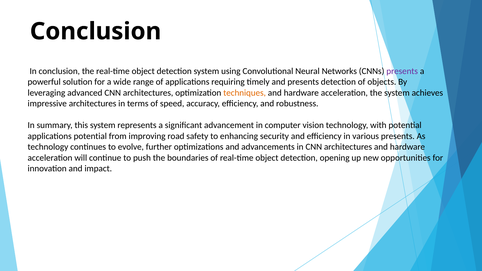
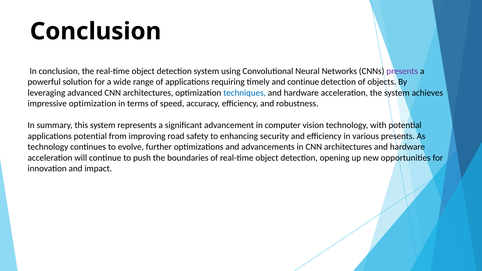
and presents: presents -> continue
techniques colour: orange -> blue
impressive architectures: architectures -> optimization
